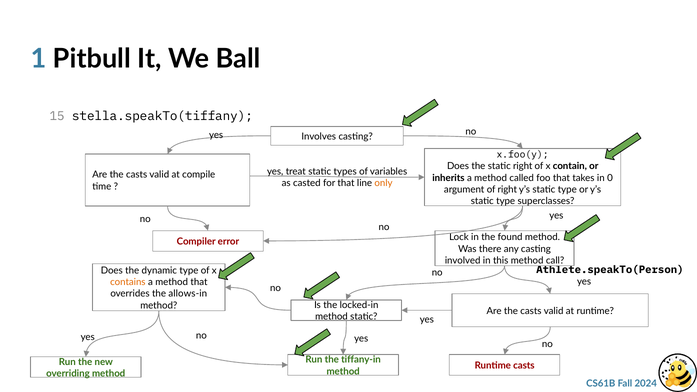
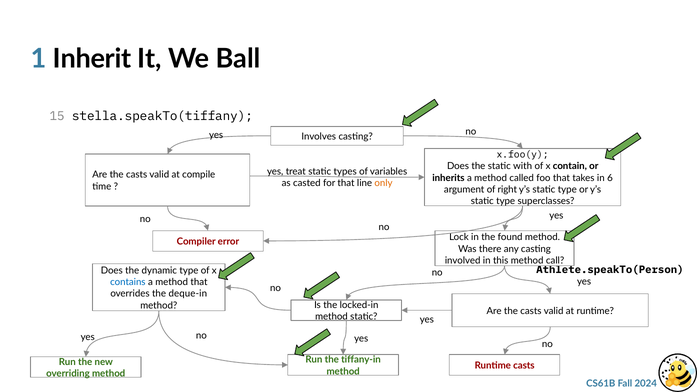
Pitbull: Pitbull -> Inherit
static right: right -> with
0: 0 -> 6
contains colour: orange -> blue
allows-in: allows-in -> deque-in
